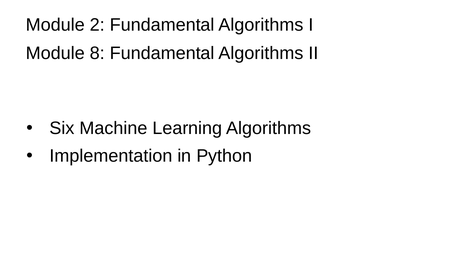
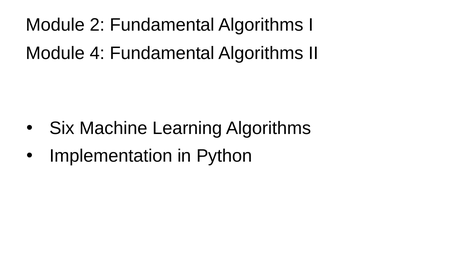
8: 8 -> 4
